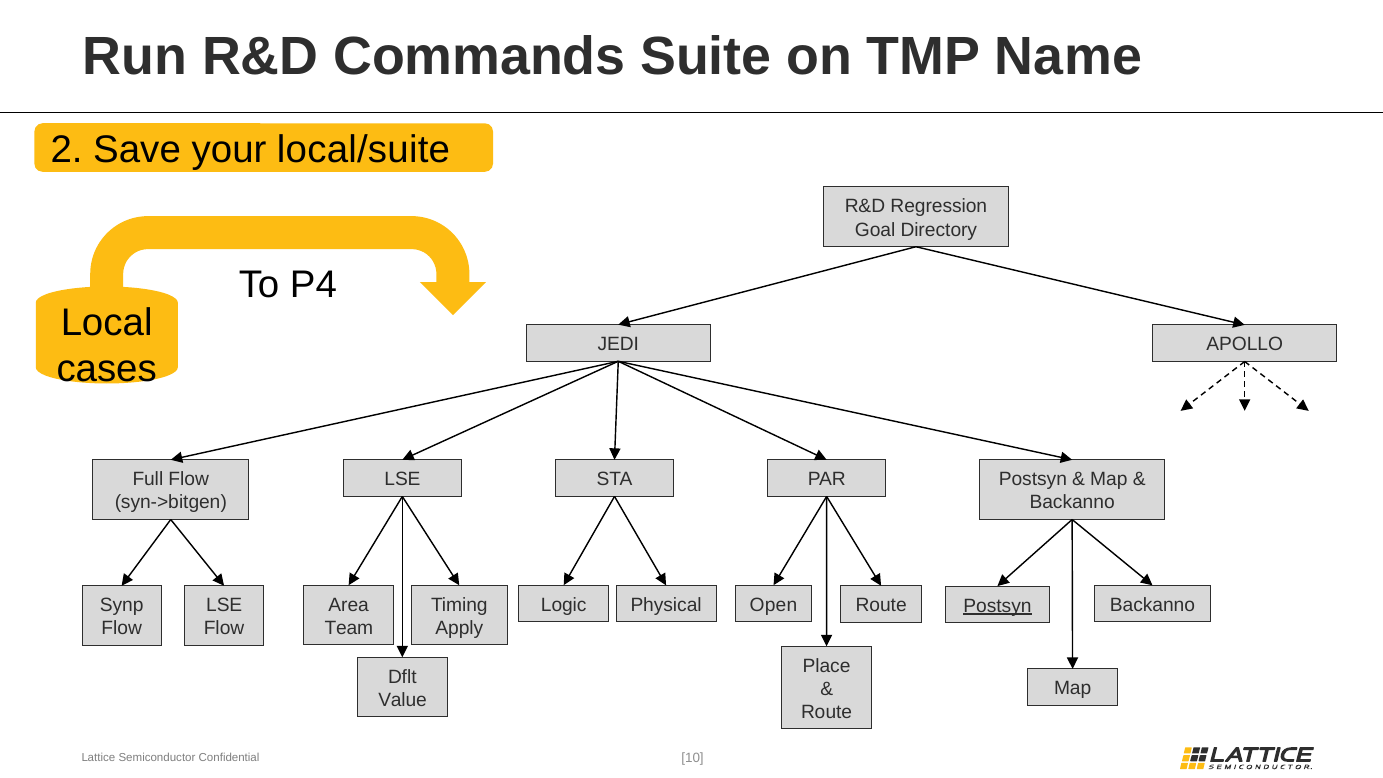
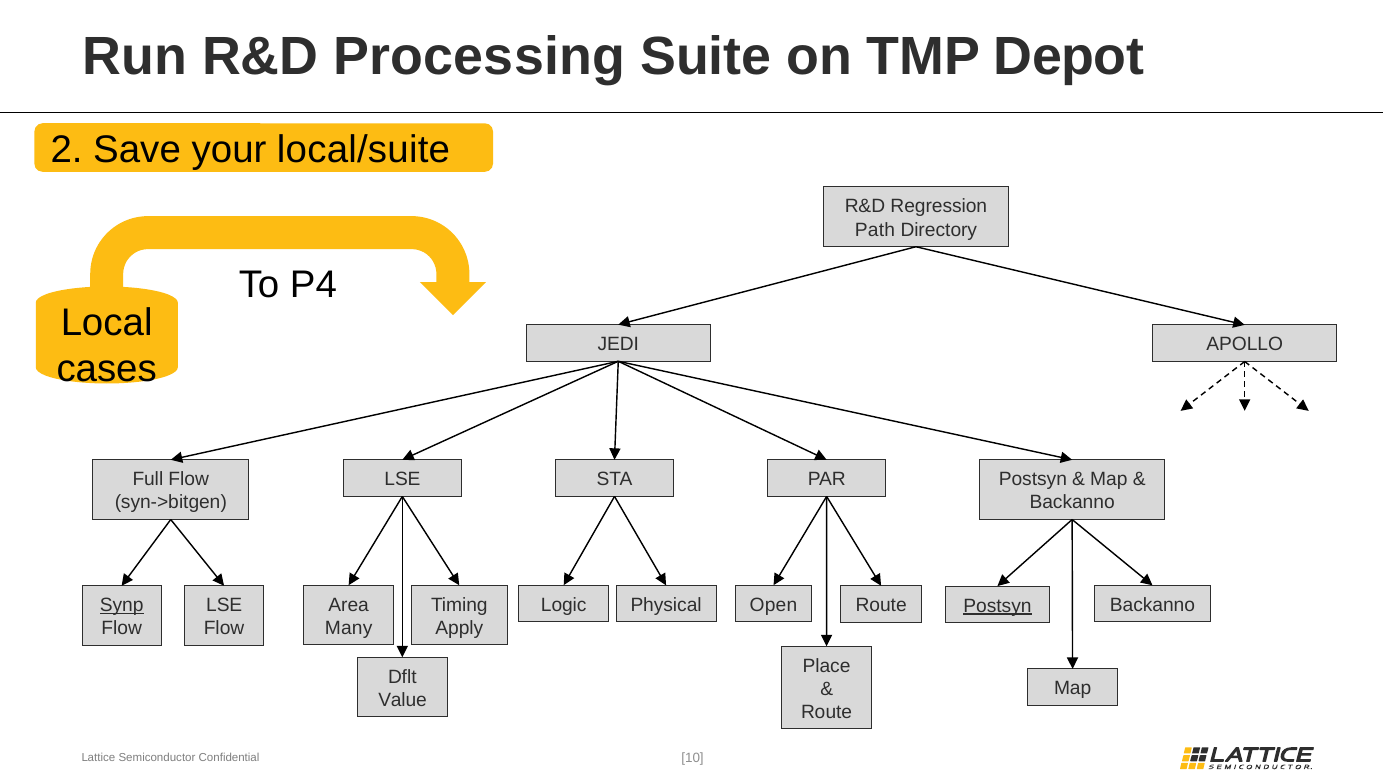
Commands: Commands -> Processing
Name: Name -> Depot
Goal: Goal -> Path
Synp underline: none -> present
Team: Team -> Many
